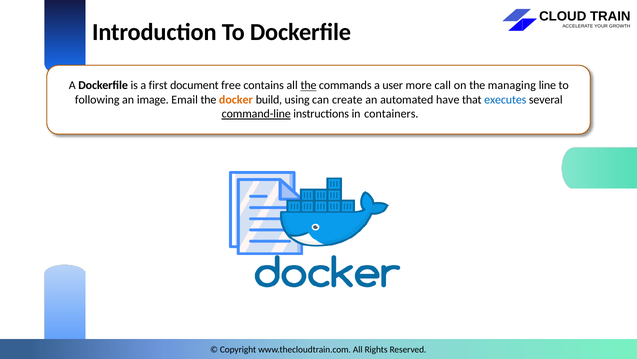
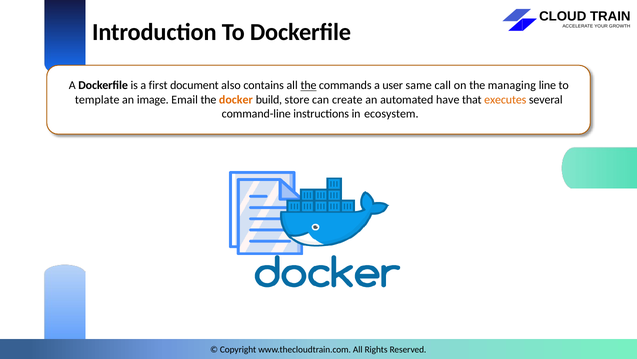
free: free -> also
more: more -> same
following: following -> template
using: using -> store
executes colour: blue -> orange
command-line underline: present -> none
containers: containers -> ecosystem
